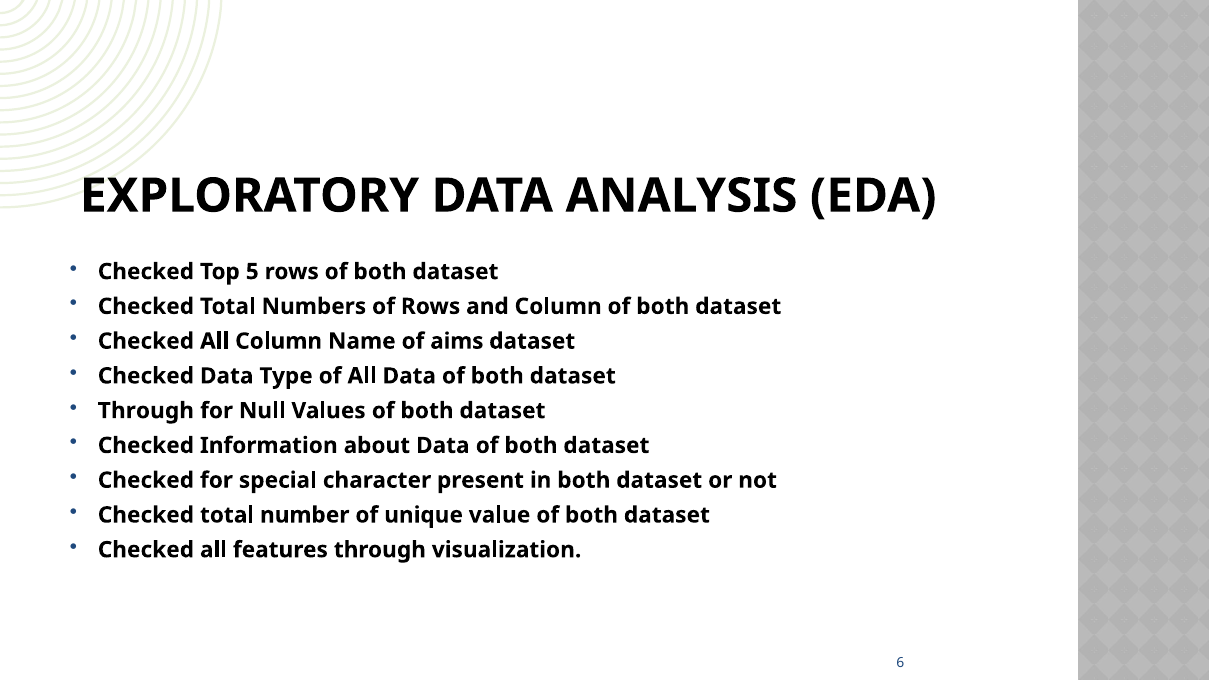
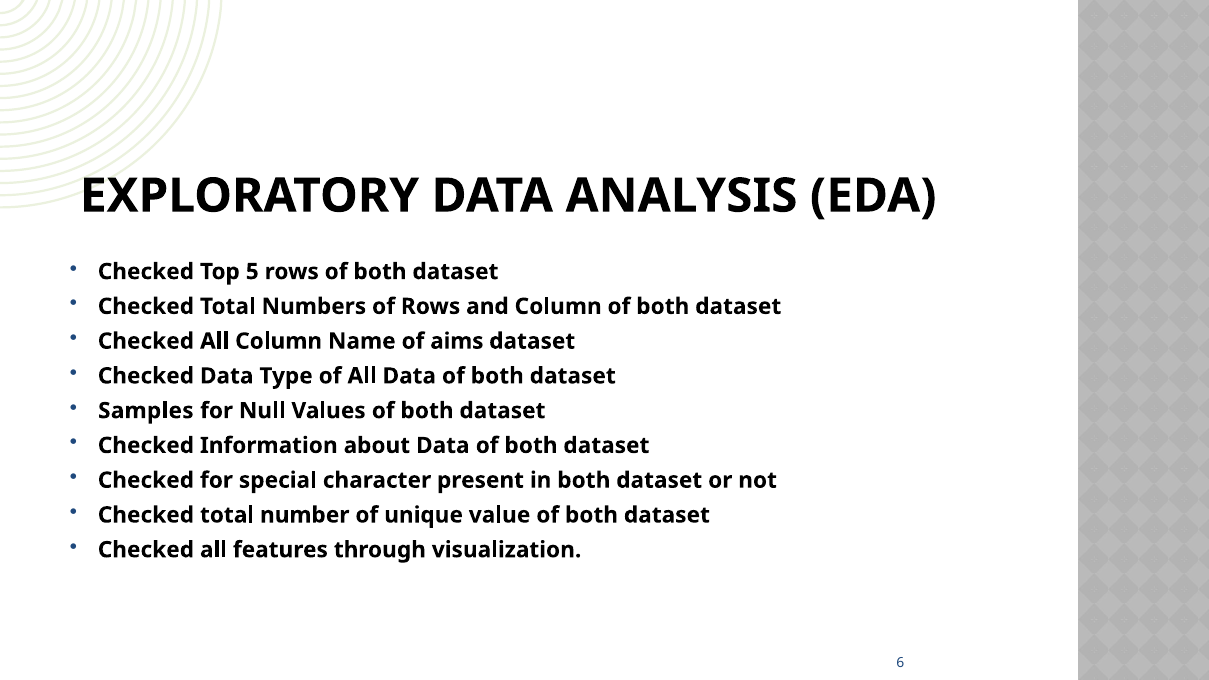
Through at (146, 411): Through -> Samples
